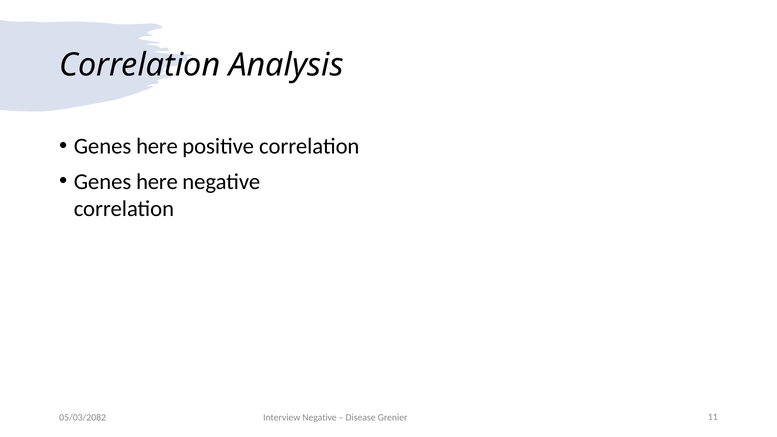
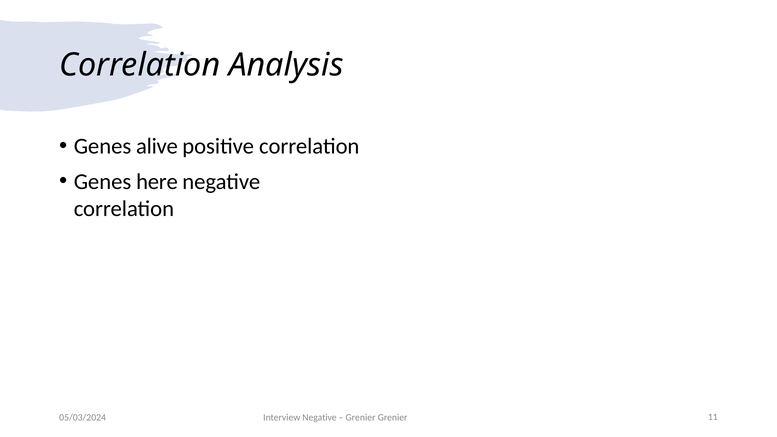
here at (157, 146): here -> alive
05/03/2082: 05/03/2082 -> 05/03/2024
Disease at (361, 417): Disease -> Grenier
